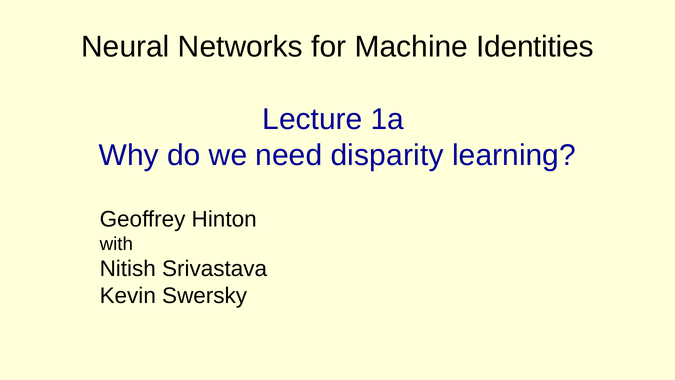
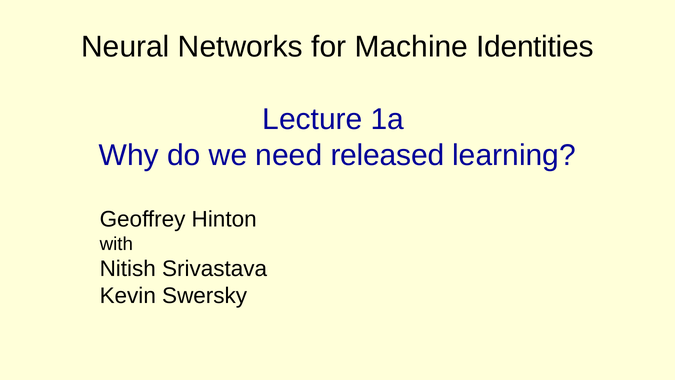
disparity: disparity -> released
